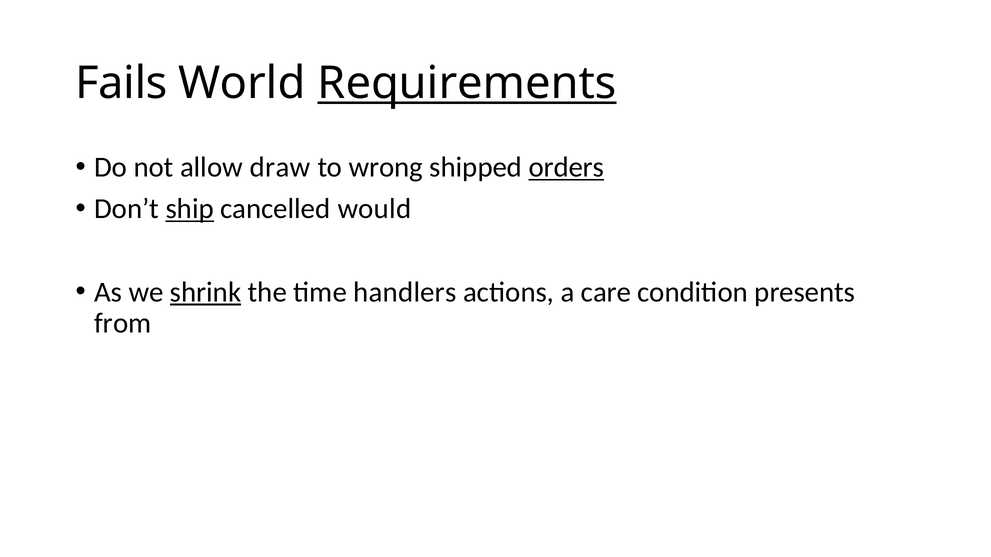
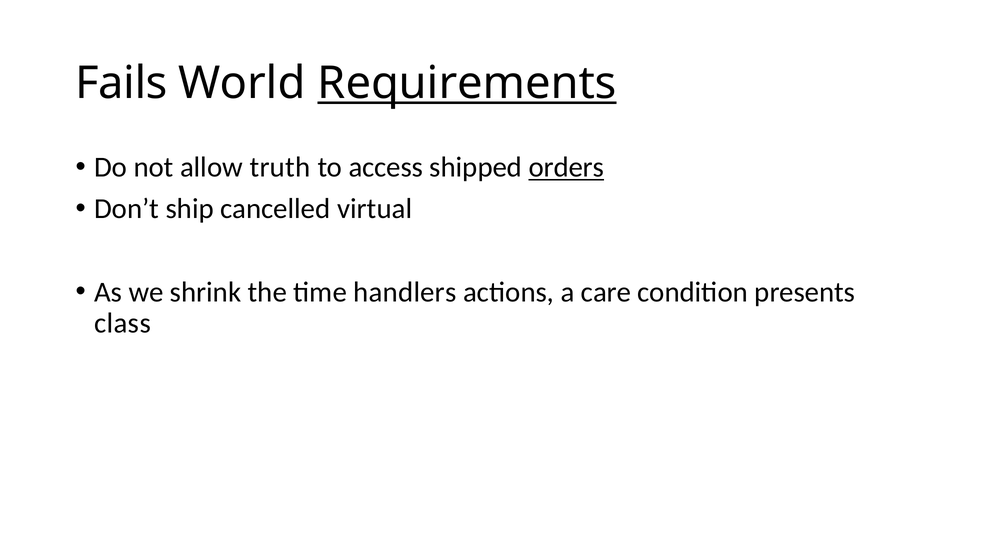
draw: draw -> truth
wrong: wrong -> access
ship underline: present -> none
would: would -> virtual
shrink underline: present -> none
from: from -> class
